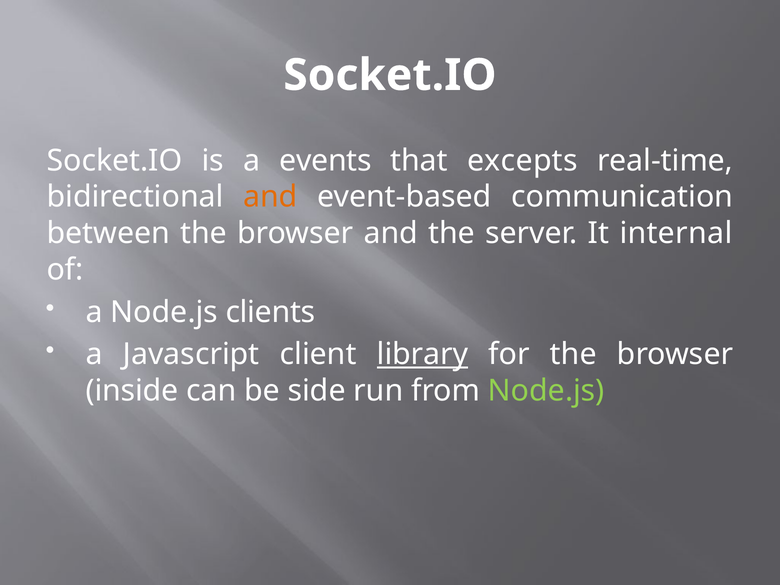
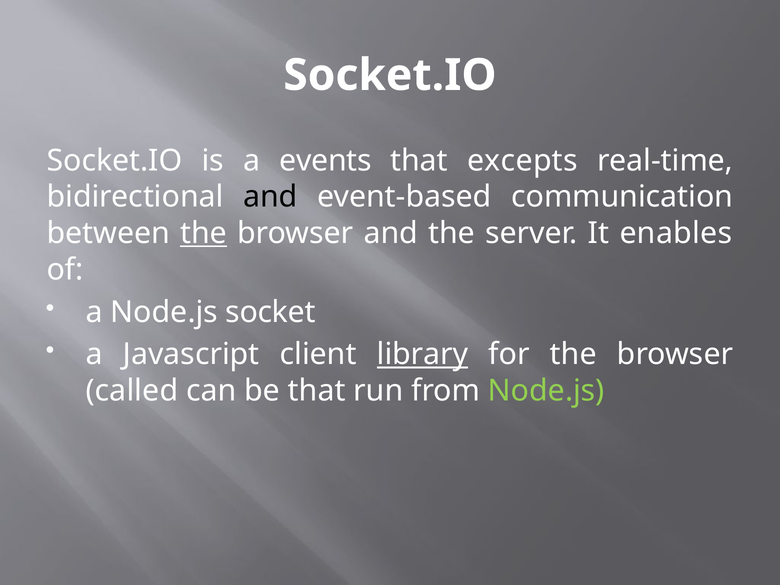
and at (270, 197) colour: orange -> black
the at (204, 233) underline: none -> present
internal: internal -> enables
clients: clients -> socket
inside: inside -> called
be side: side -> that
